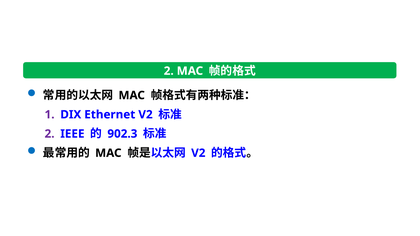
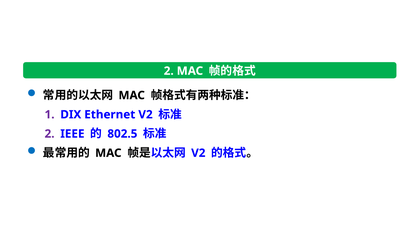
902.3: 902.3 -> 802.5
